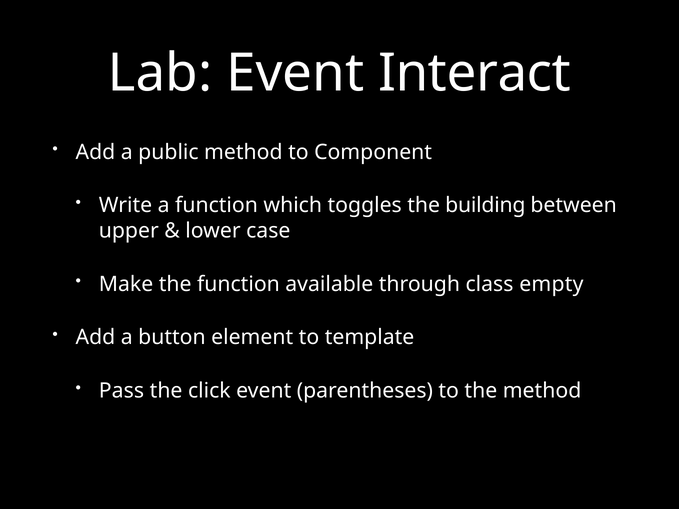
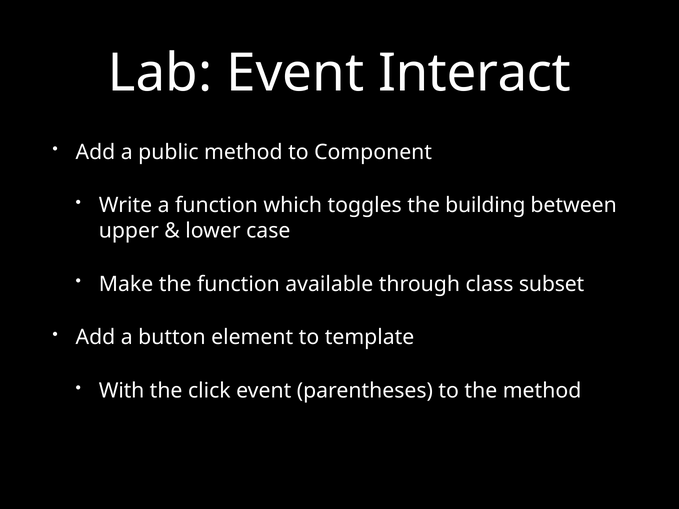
empty: empty -> subset
Pass: Pass -> With
